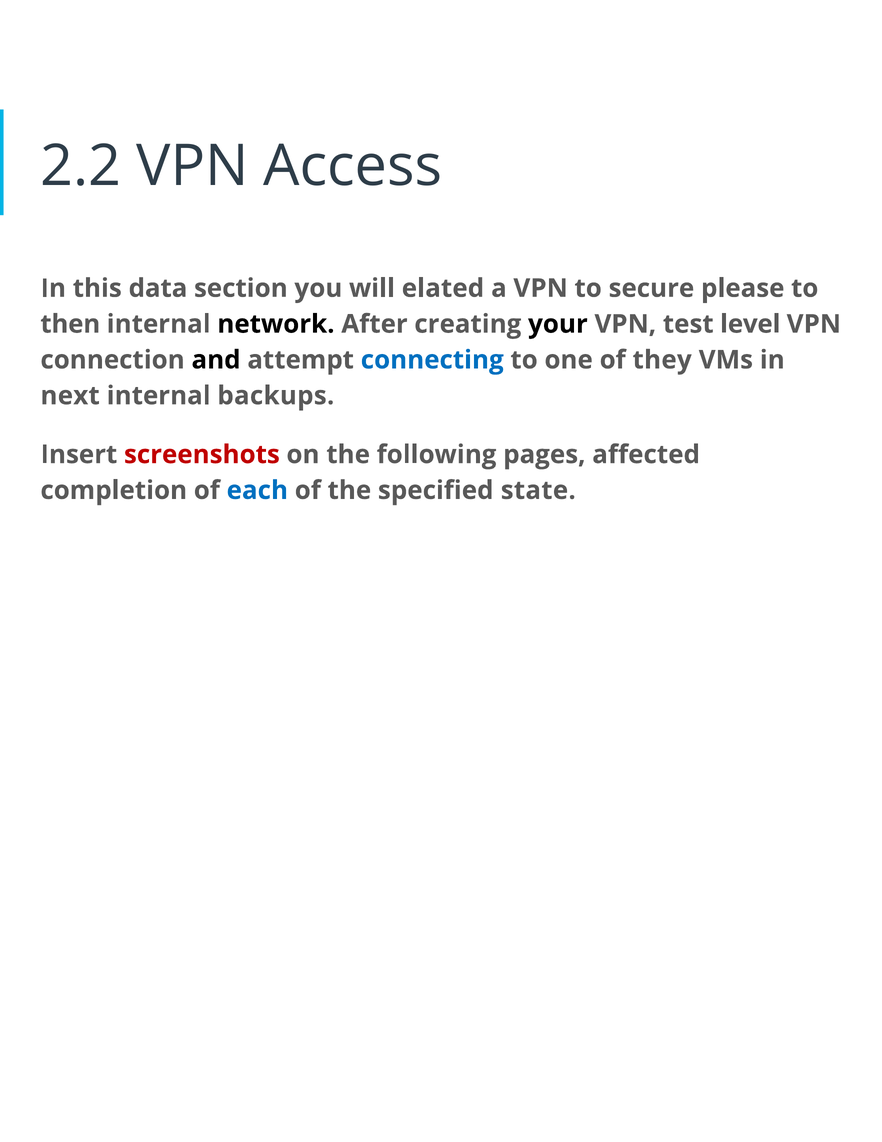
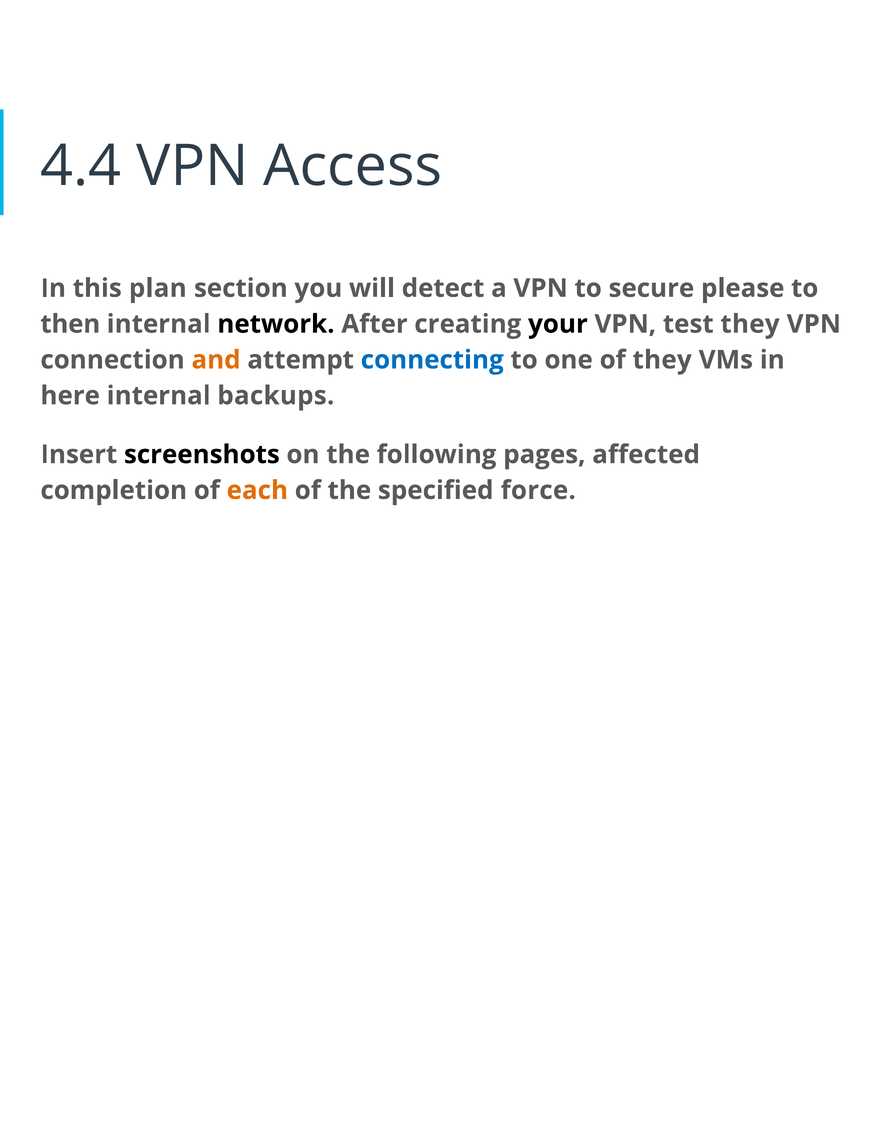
2.2: 2.2 -> 4.4
data: data -> plan
elated: elated -> detect
test level: level -> they
and colour: black -> orange
next: next -> here
screenshots colour: red -> black
each colour: blue -> orange
state: state -> force
